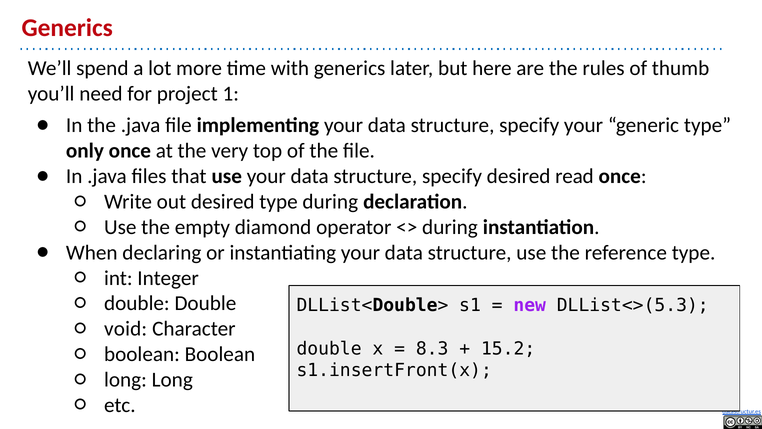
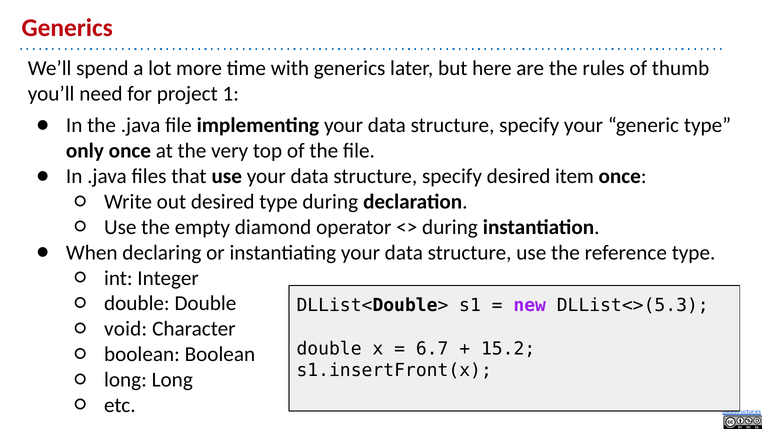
read: read -> item
8.3: 8.3 -> 6.7
